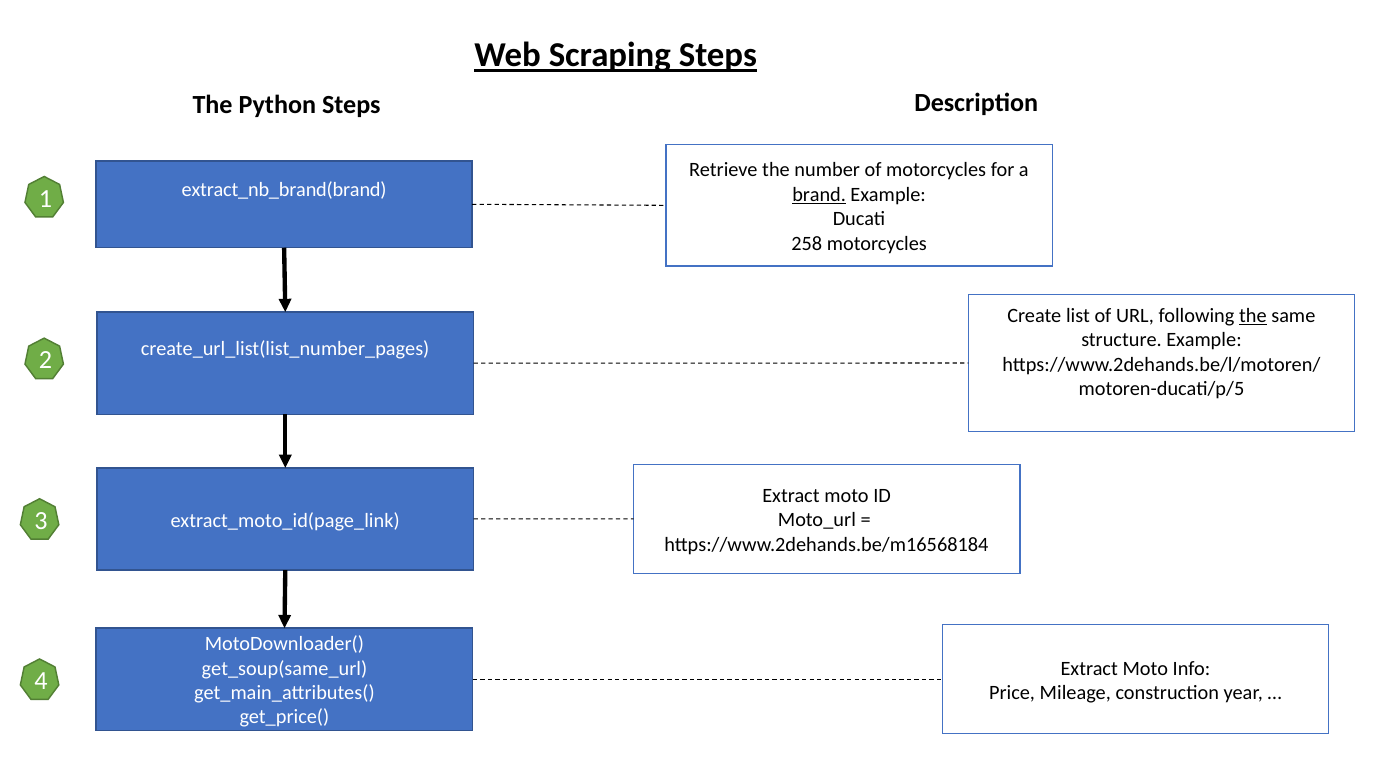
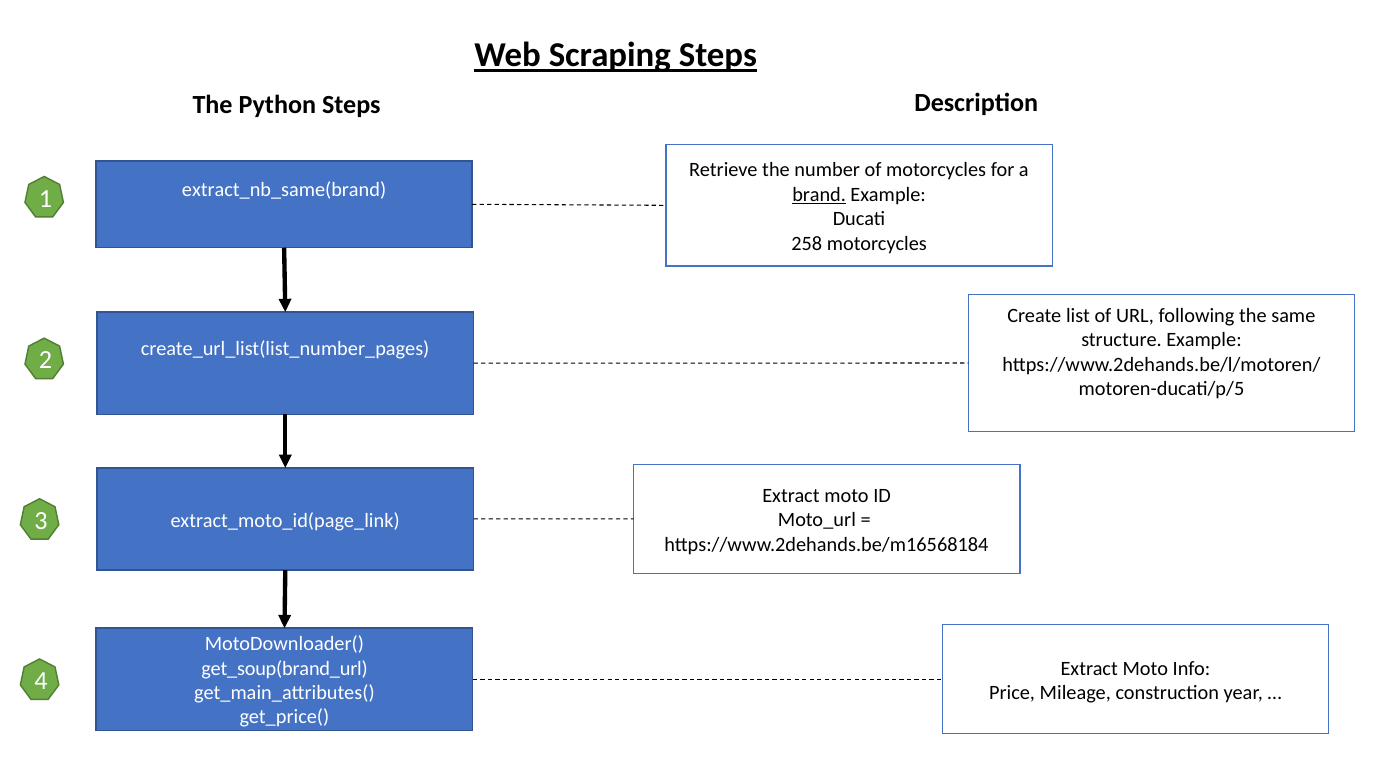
extract_nb_brand(brand: extract_nb_brand(brand -> extract_nb_same(brand
the at (1253, 315) underline: present -> none
get_soup(same_url: get_soup(same_url -> get_soup(brand_url
